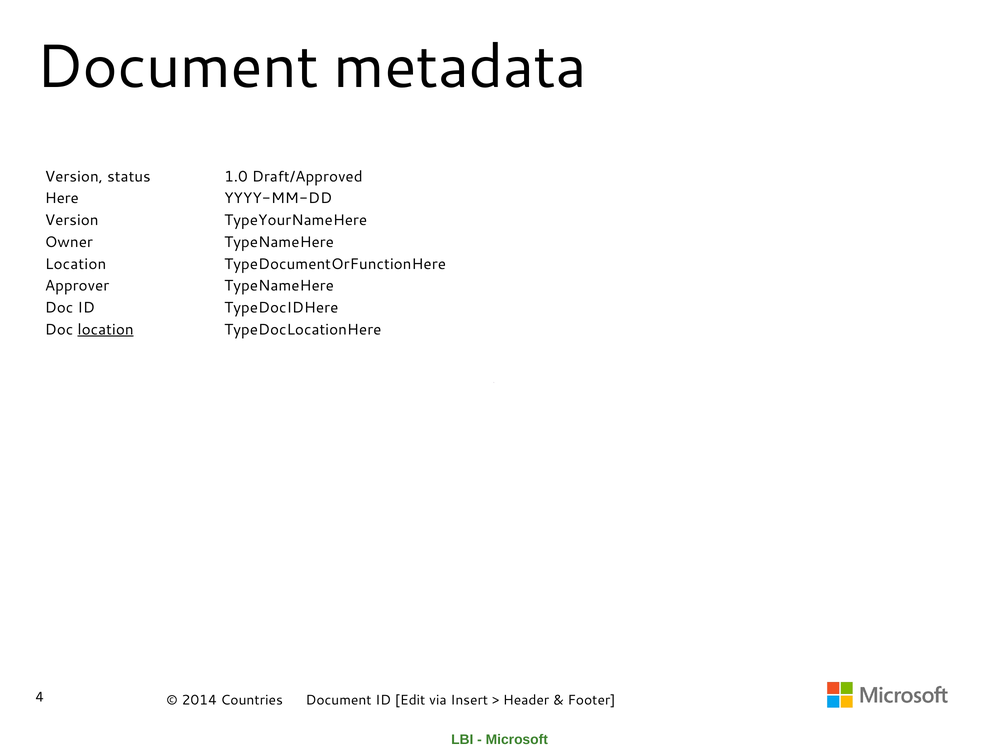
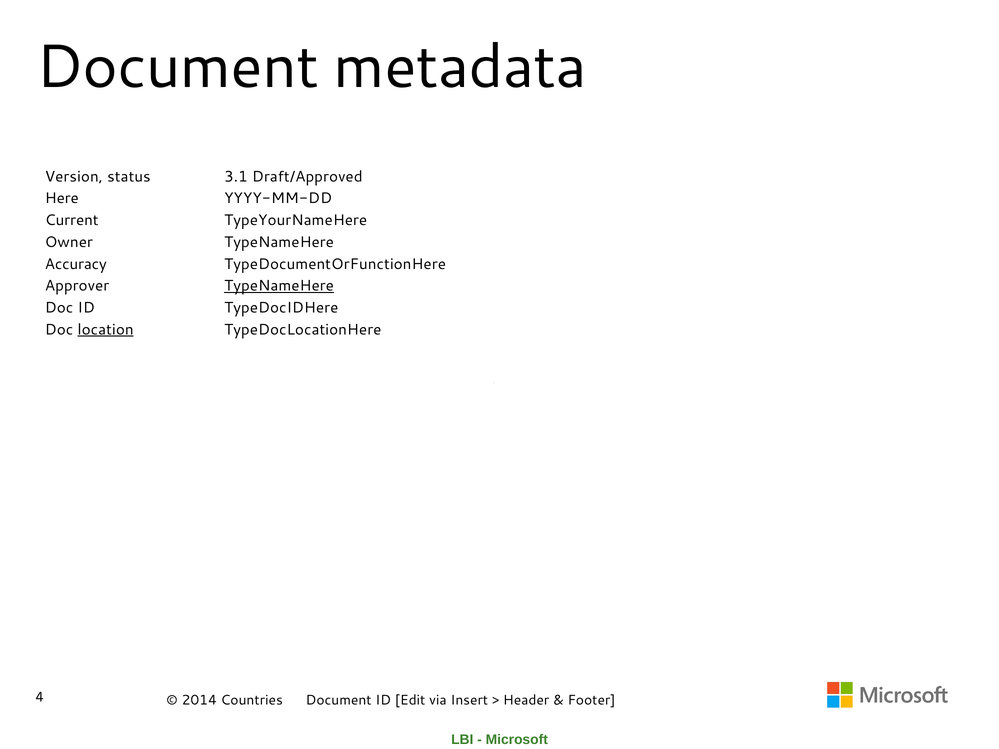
1.0: 1.0 -> 3.1
Version at (72, 220): Version -> Current
Location at (76, 264): Location -> Accuracy
TypeNameHere at (279, 286) underline: none -> present
